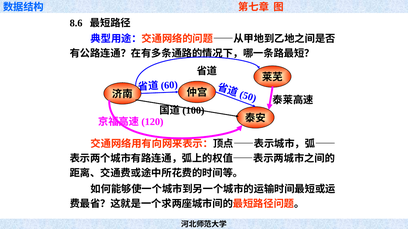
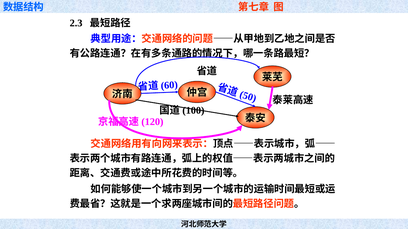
8.6: 8.6 -> 2.3
